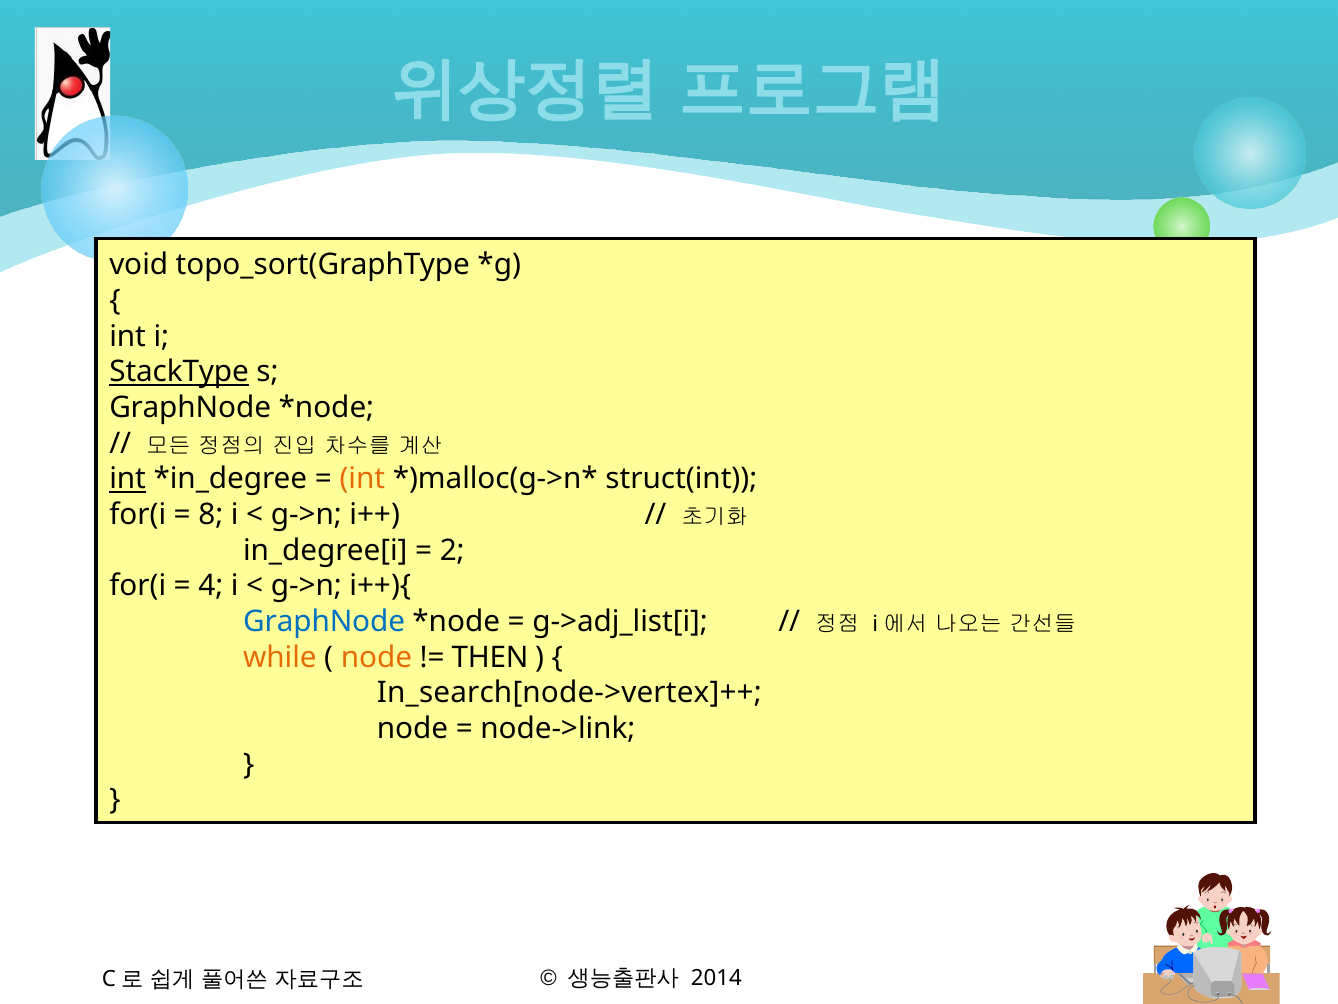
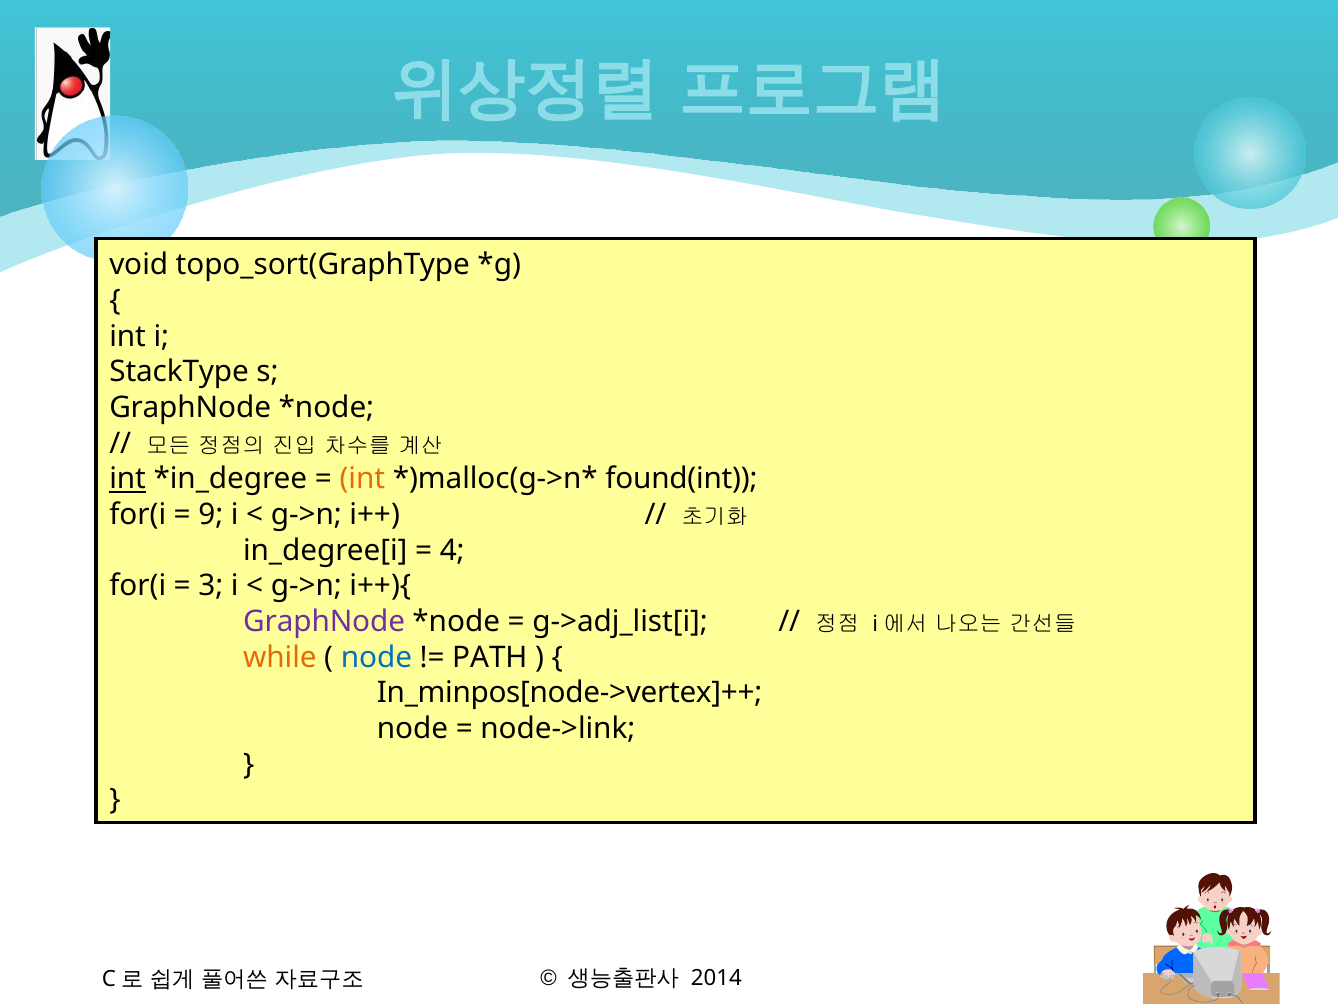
StackType underline: present -> none
struct(int: struct(int -> found(int
8: 8 -> 9
2: 2 -> 4
4: 4 -> 3
GraphNode at (324, 621) colour: blue -> purple
node at (376, 657) colour: orange -> blue
THEN: THEN -> PATH
In_search[node->vertex]++: In_search[node->vertex]++ -> In_minpos[node->vertex]++
